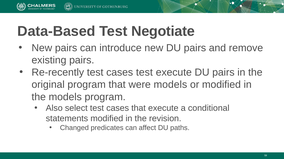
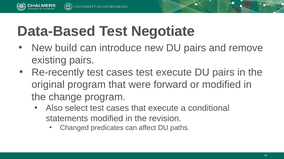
New pairs: pairs -> build
were models: models -> forward
the models: models -> change
